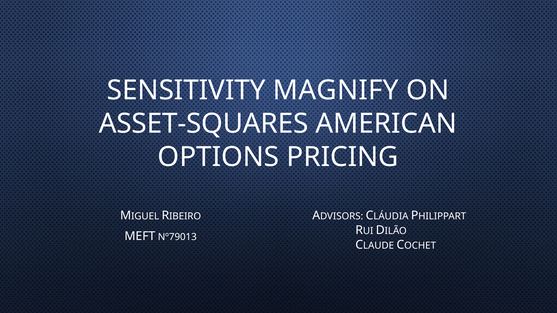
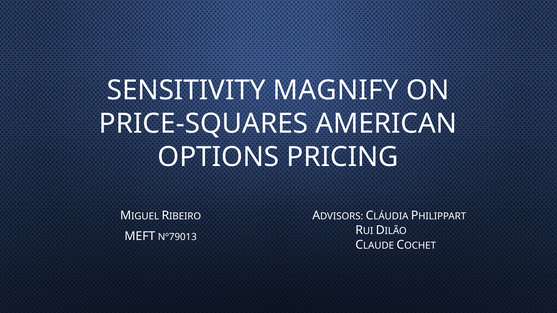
ASSET-SQUARES: ASSET-SQUARES -> PRICE-SQUARES
